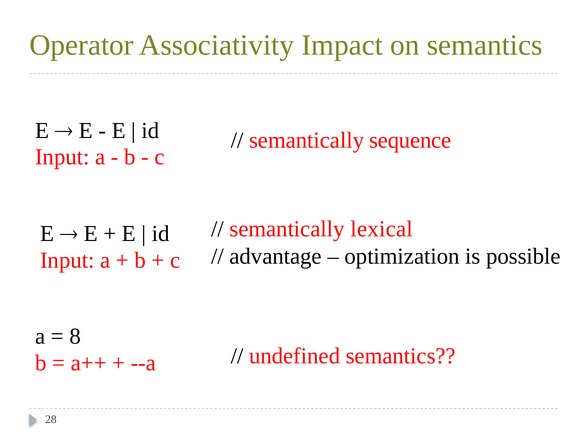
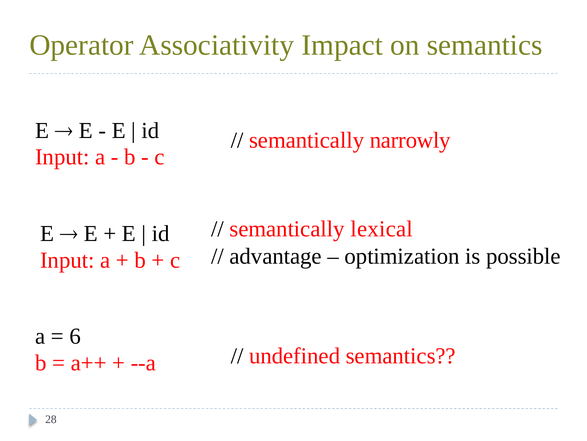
sequence: sequence -> narrowly
8: 8 -> 6
